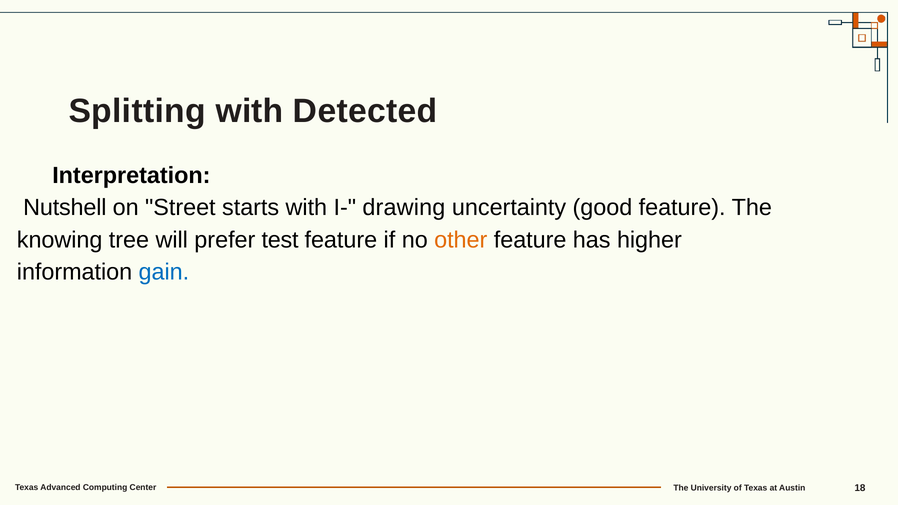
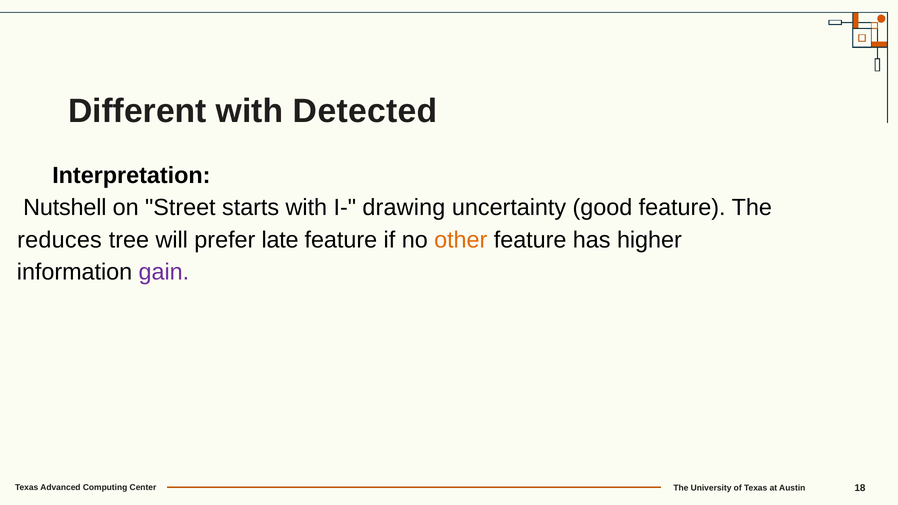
Splitting: Splitting -> Different
knowing: knowing -> reduces
test: test -> late
gain colour: blue -> purple
